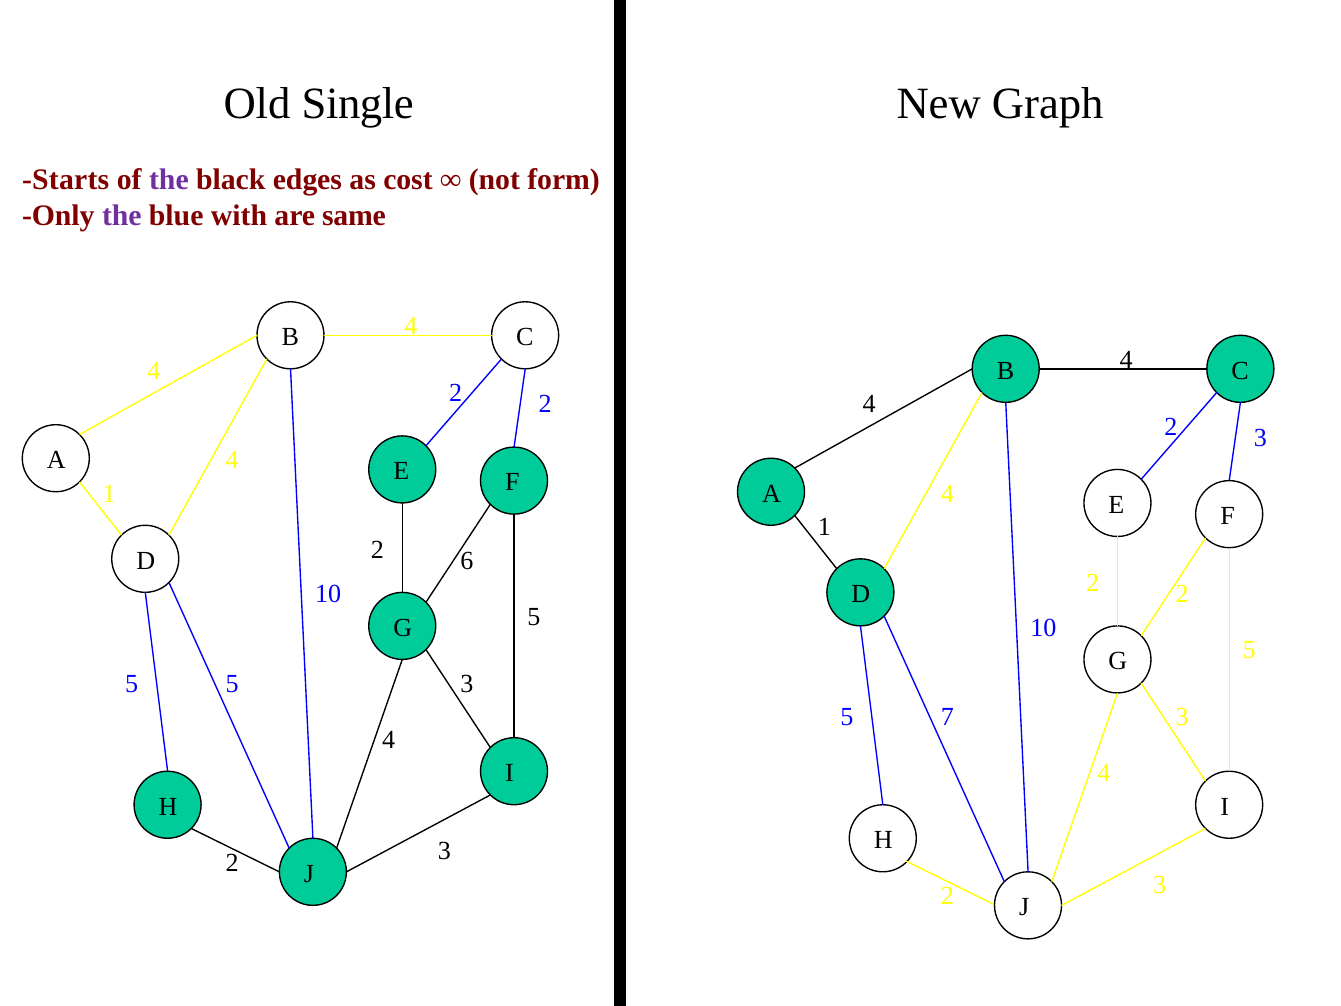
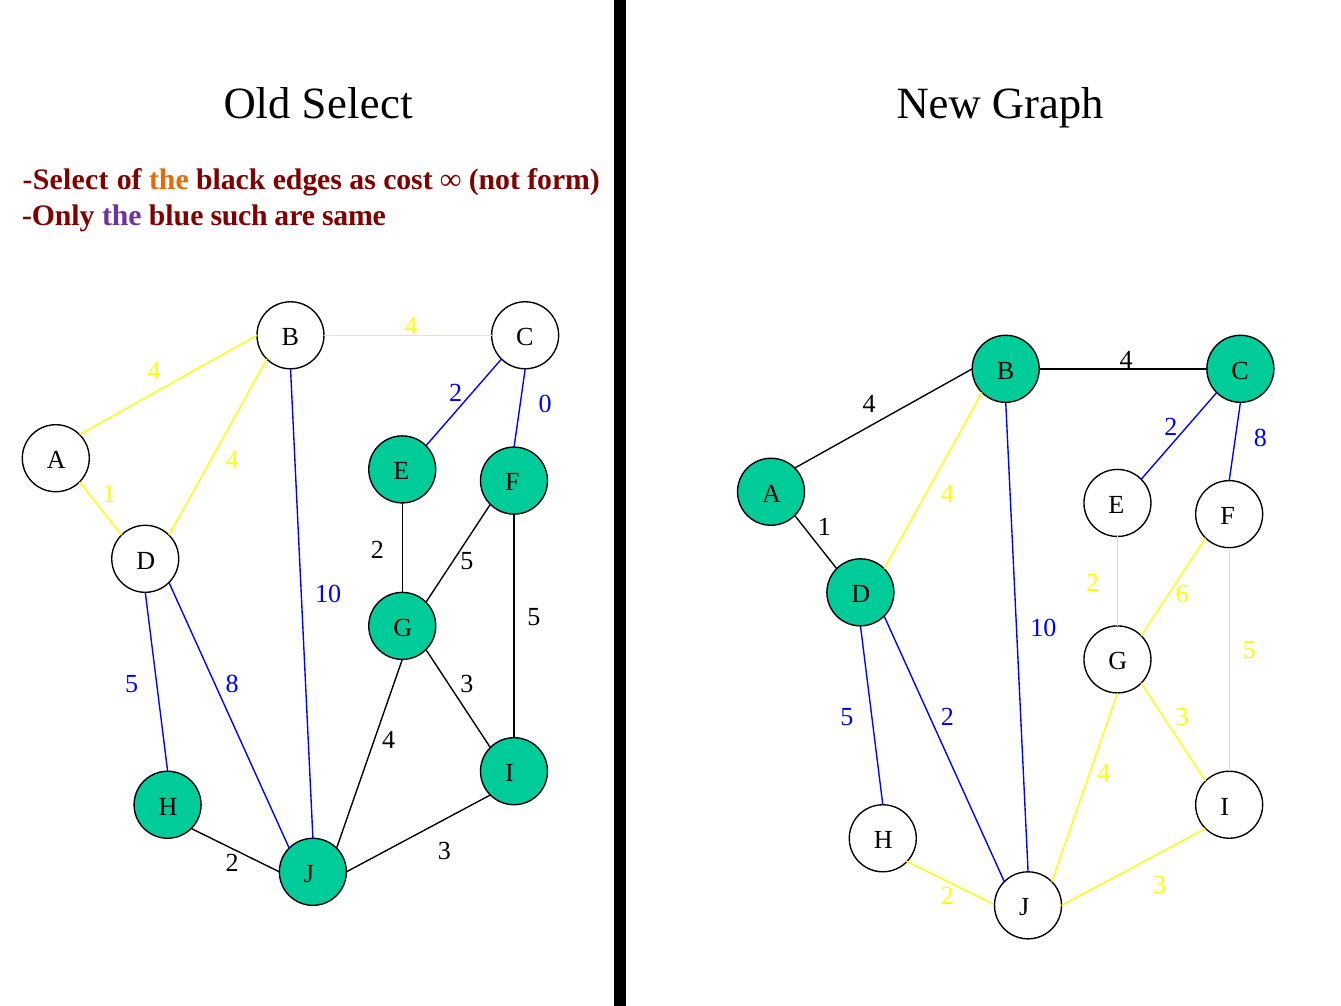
Old Single: Single -> Select
Starts at (66, 180): Starts -> Select
the at (169, 180) colour: purple -> orange
with: with -> such
2 at (545, 404): 2 -> 0
3 at (1260, 438): 3 -> 8
6 at (467, 560): 6 -> 5
2 at (1182, 594): 2 -> 6
5 5: 5 -> 8
7 at (947, 717): 7 -> 2
